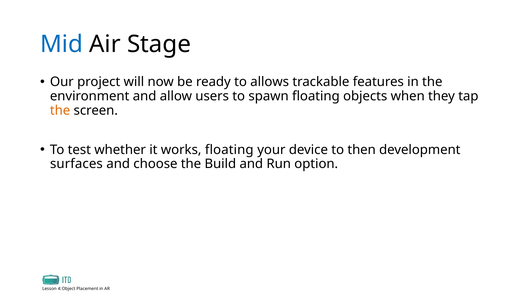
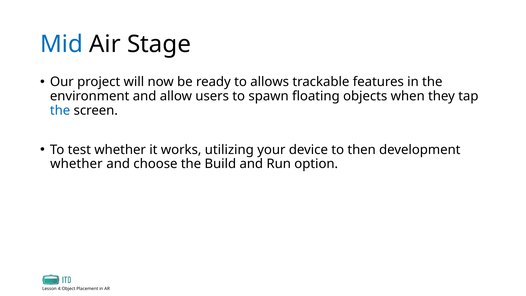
the at (60, 110) colour: orange -> blue
works floating: floating -> utilizing
surfaces at (76, 164): surfaces -> whether
